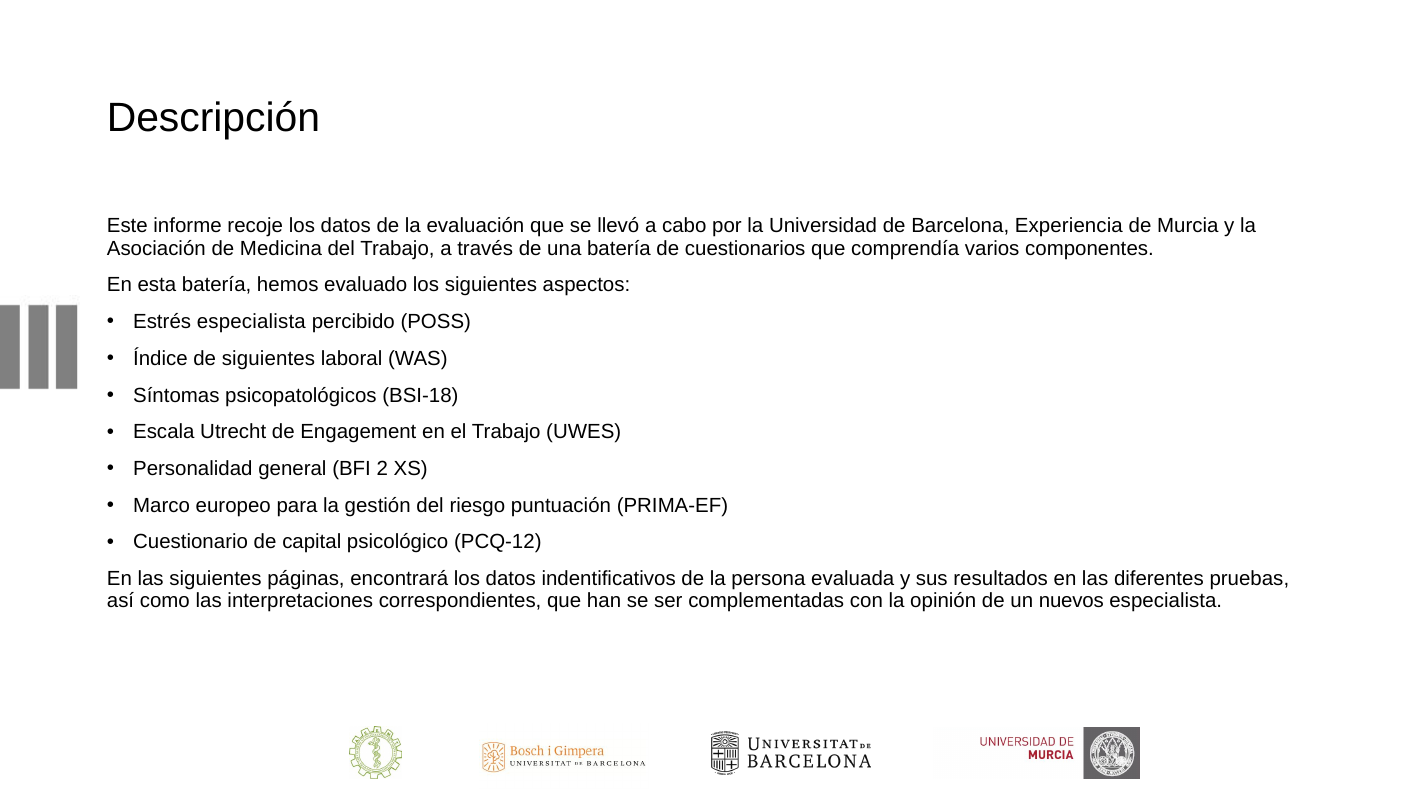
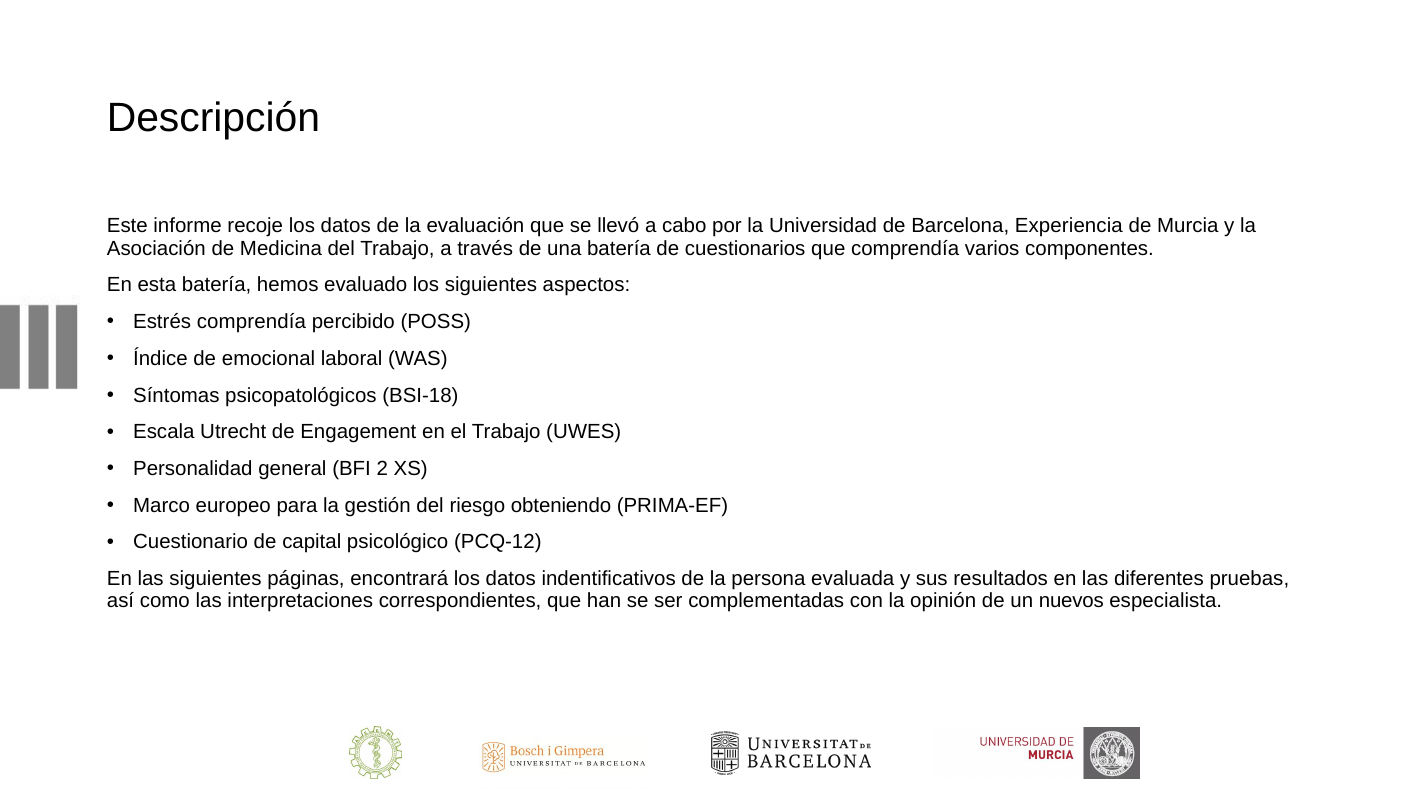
Estrés especialista: especialista -> comprendía
de siguientes: siguientes -> emocional
puntuación: puntuación -> obteniendo
